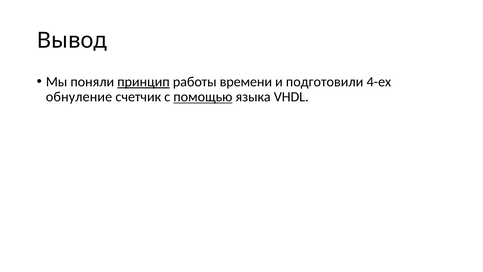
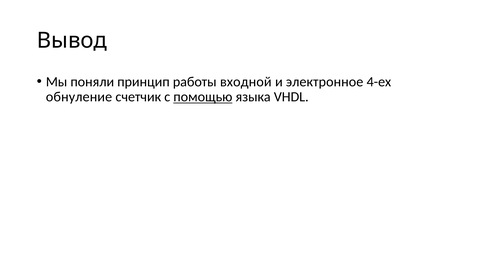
принцип underline: present -> none
времени: времени -> входной
подготовили: подготовили -> электронное
